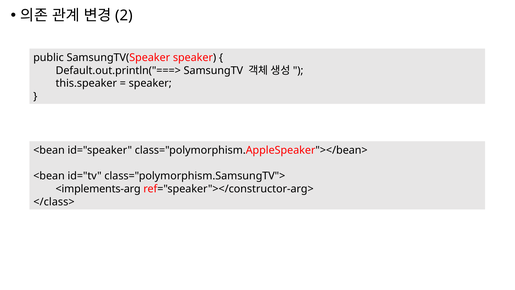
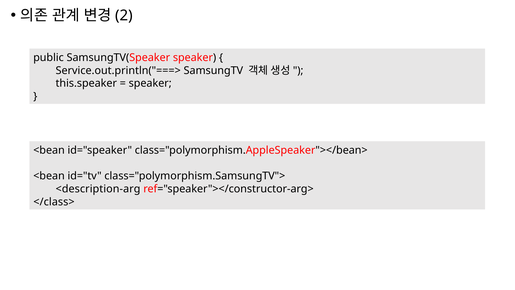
Default.out.println("===>: Default.out.println("===> -> Service.out.println("===>
<implements-arg: <implements-arg -> <description-arg
